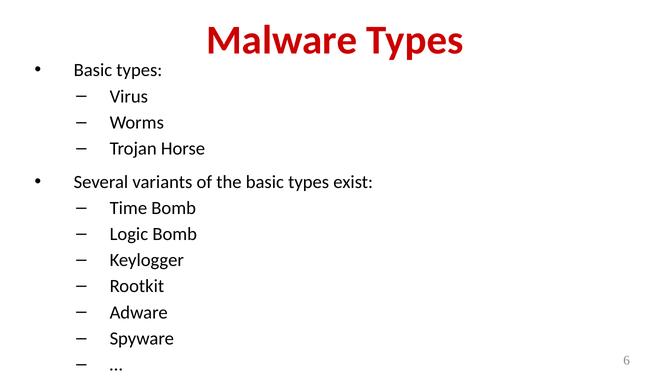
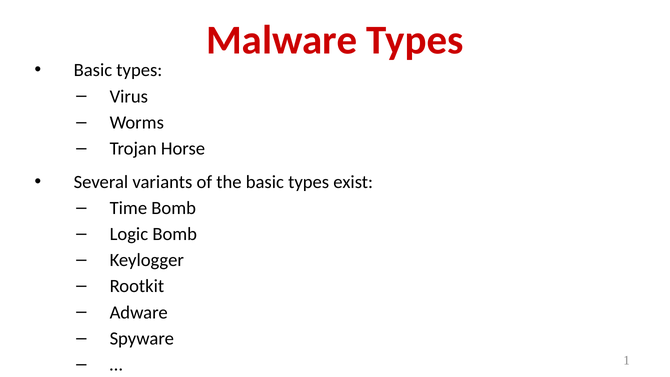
6: 6 -> 1
